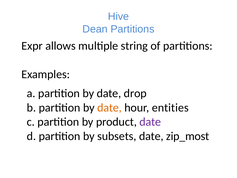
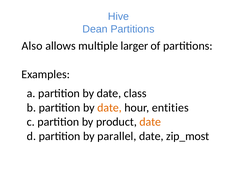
Expr: Expr -> Also
string: string -> larger
drop: drop -> class
date at (150, 122) colour: purple -> orange
subsets: subsets -> parallel
